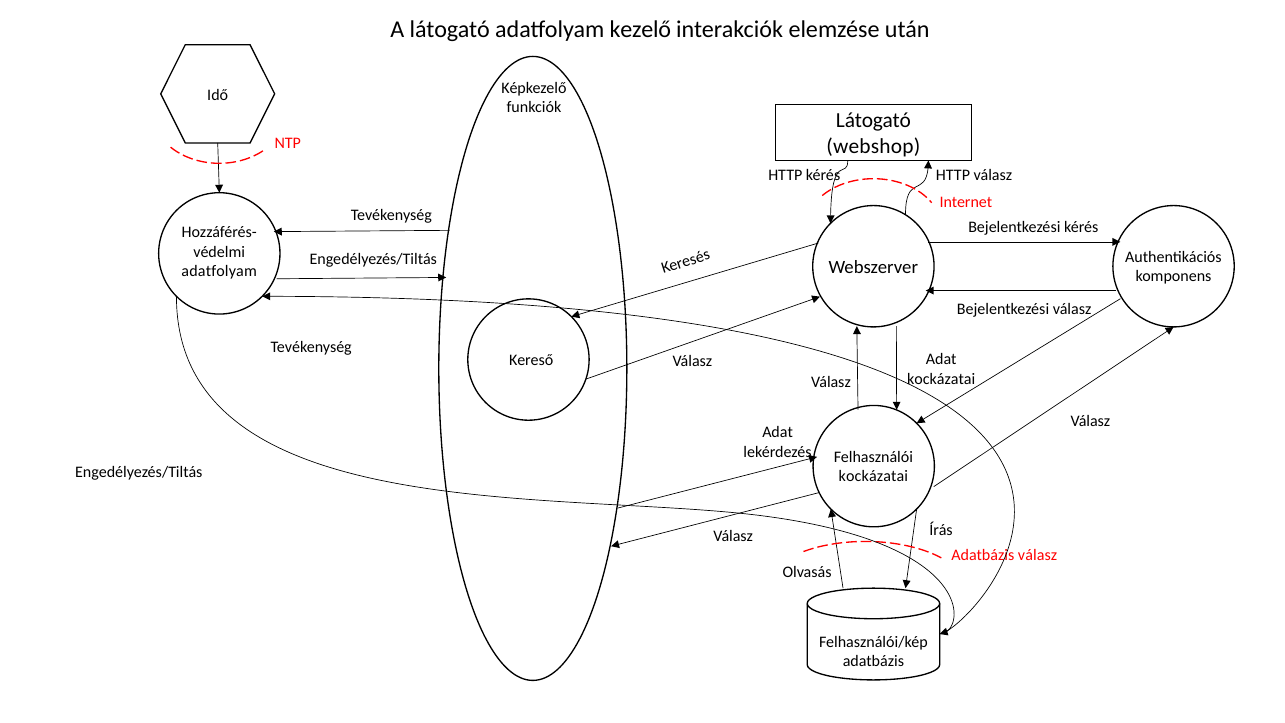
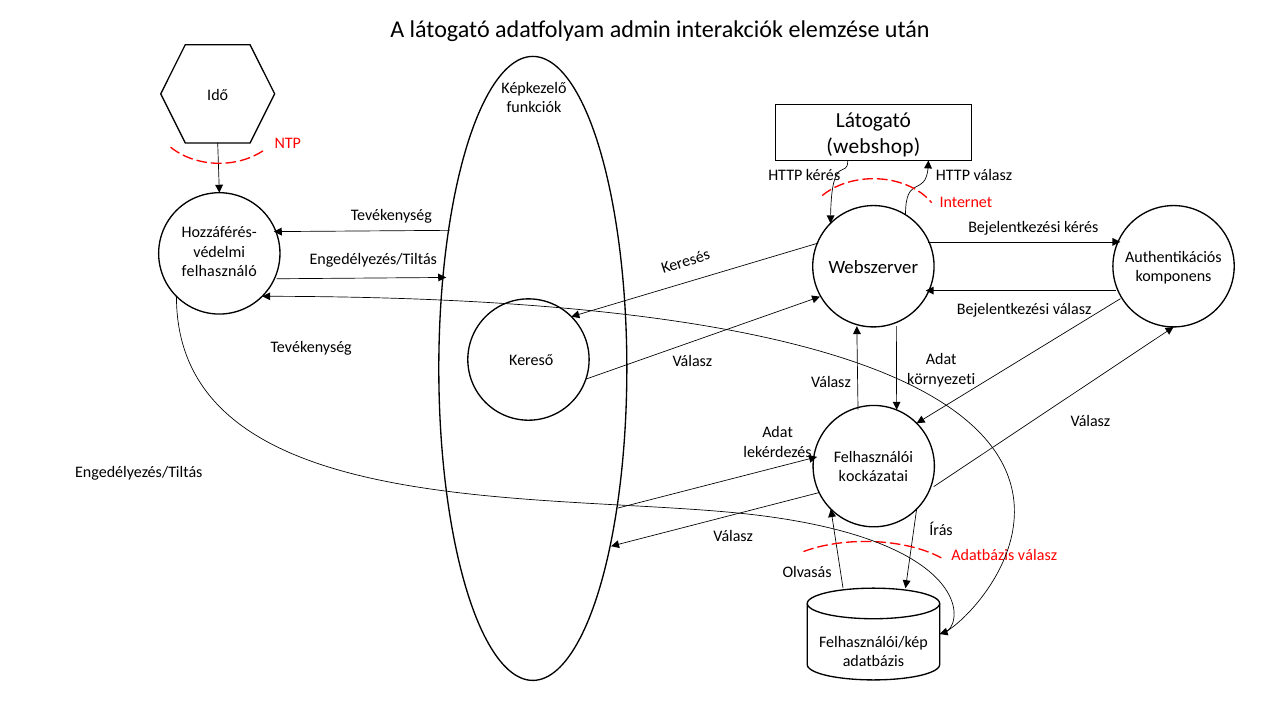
kezelő: kezelő -> admin
adatfolyam at (219, 271): adatfolyam -> felhasználó
kockázatai at (941, 379): kockázatai -> környezeti
